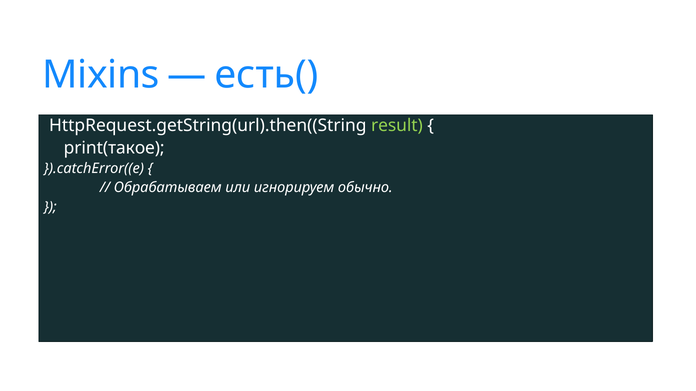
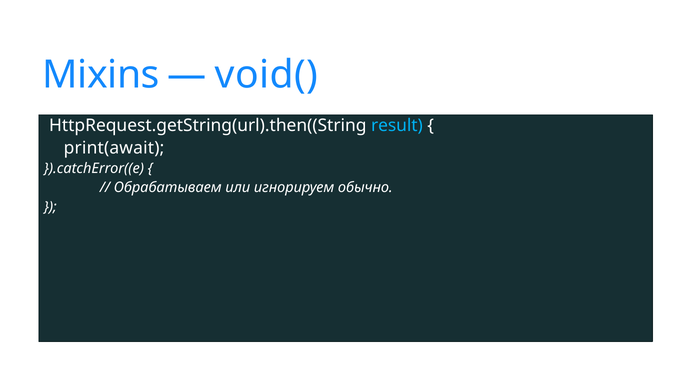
есть(: есть( -> void(
result colour: light green -> light blue
print(такое: print(такое -> print(await
